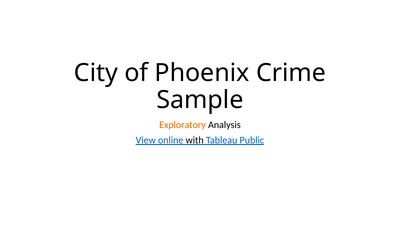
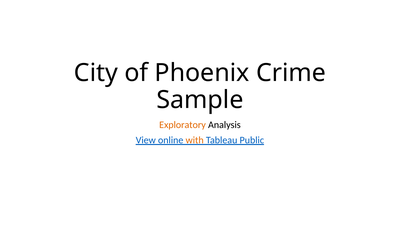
with colour: black -> orange
